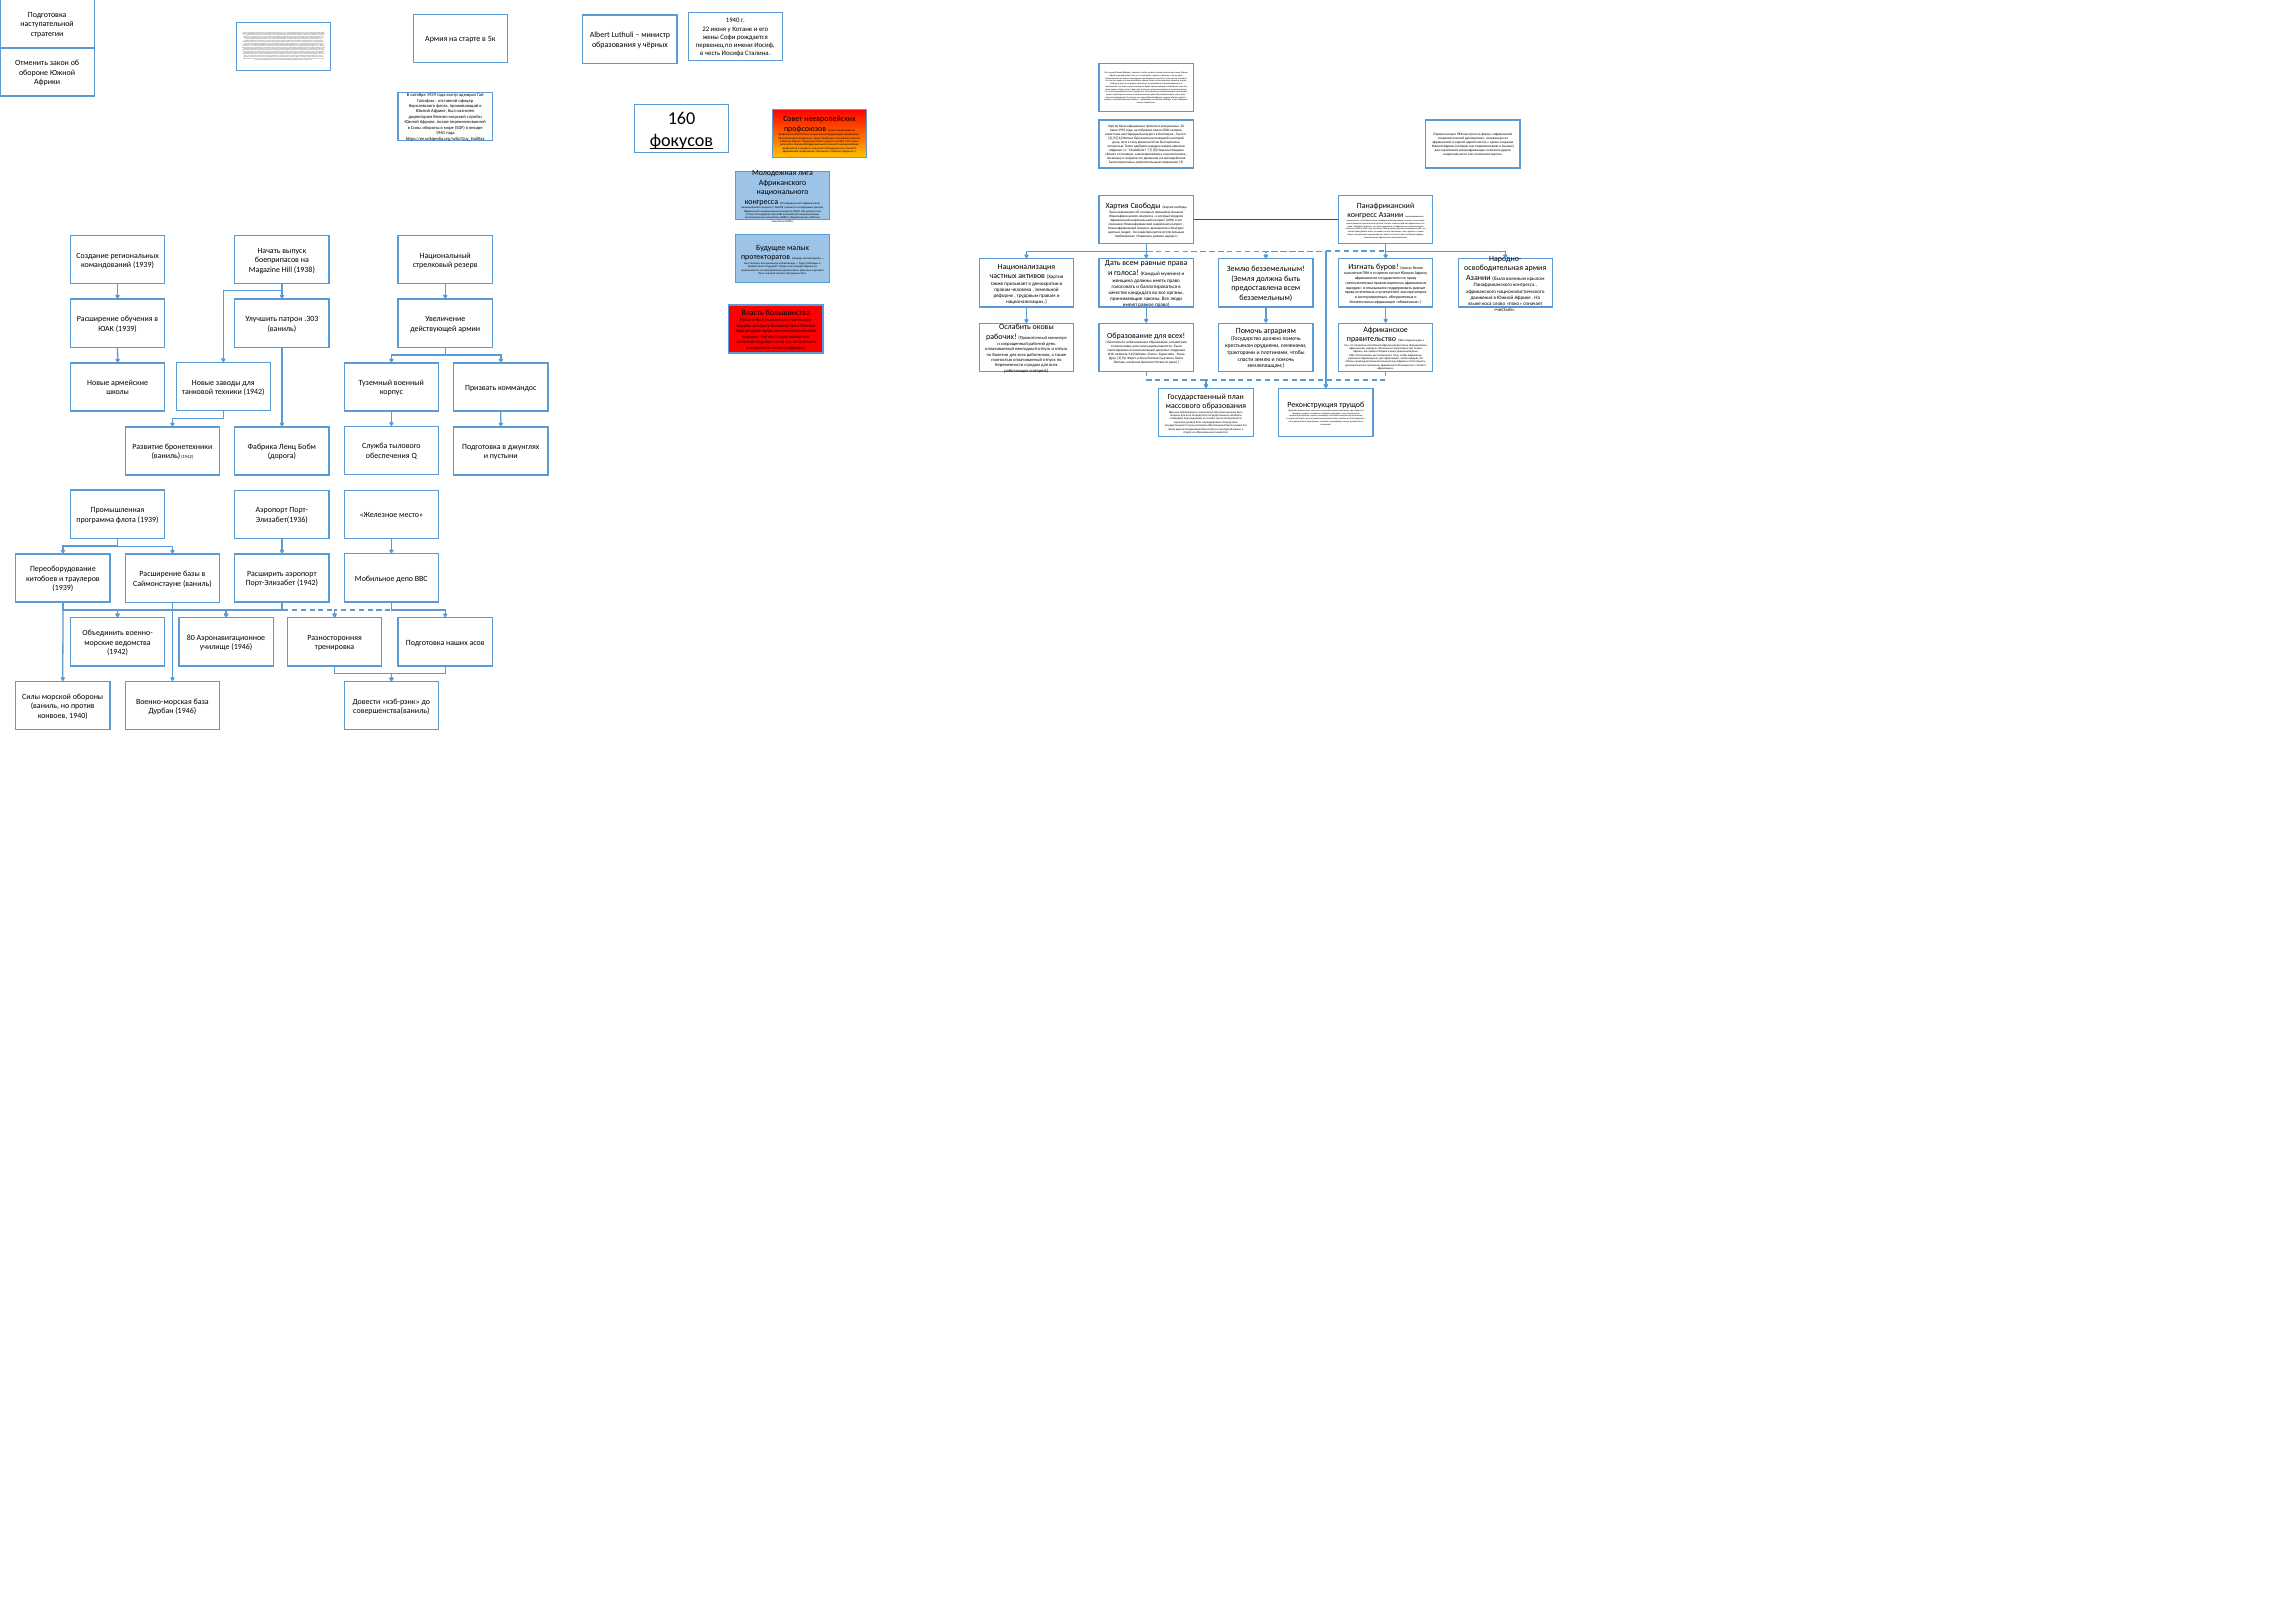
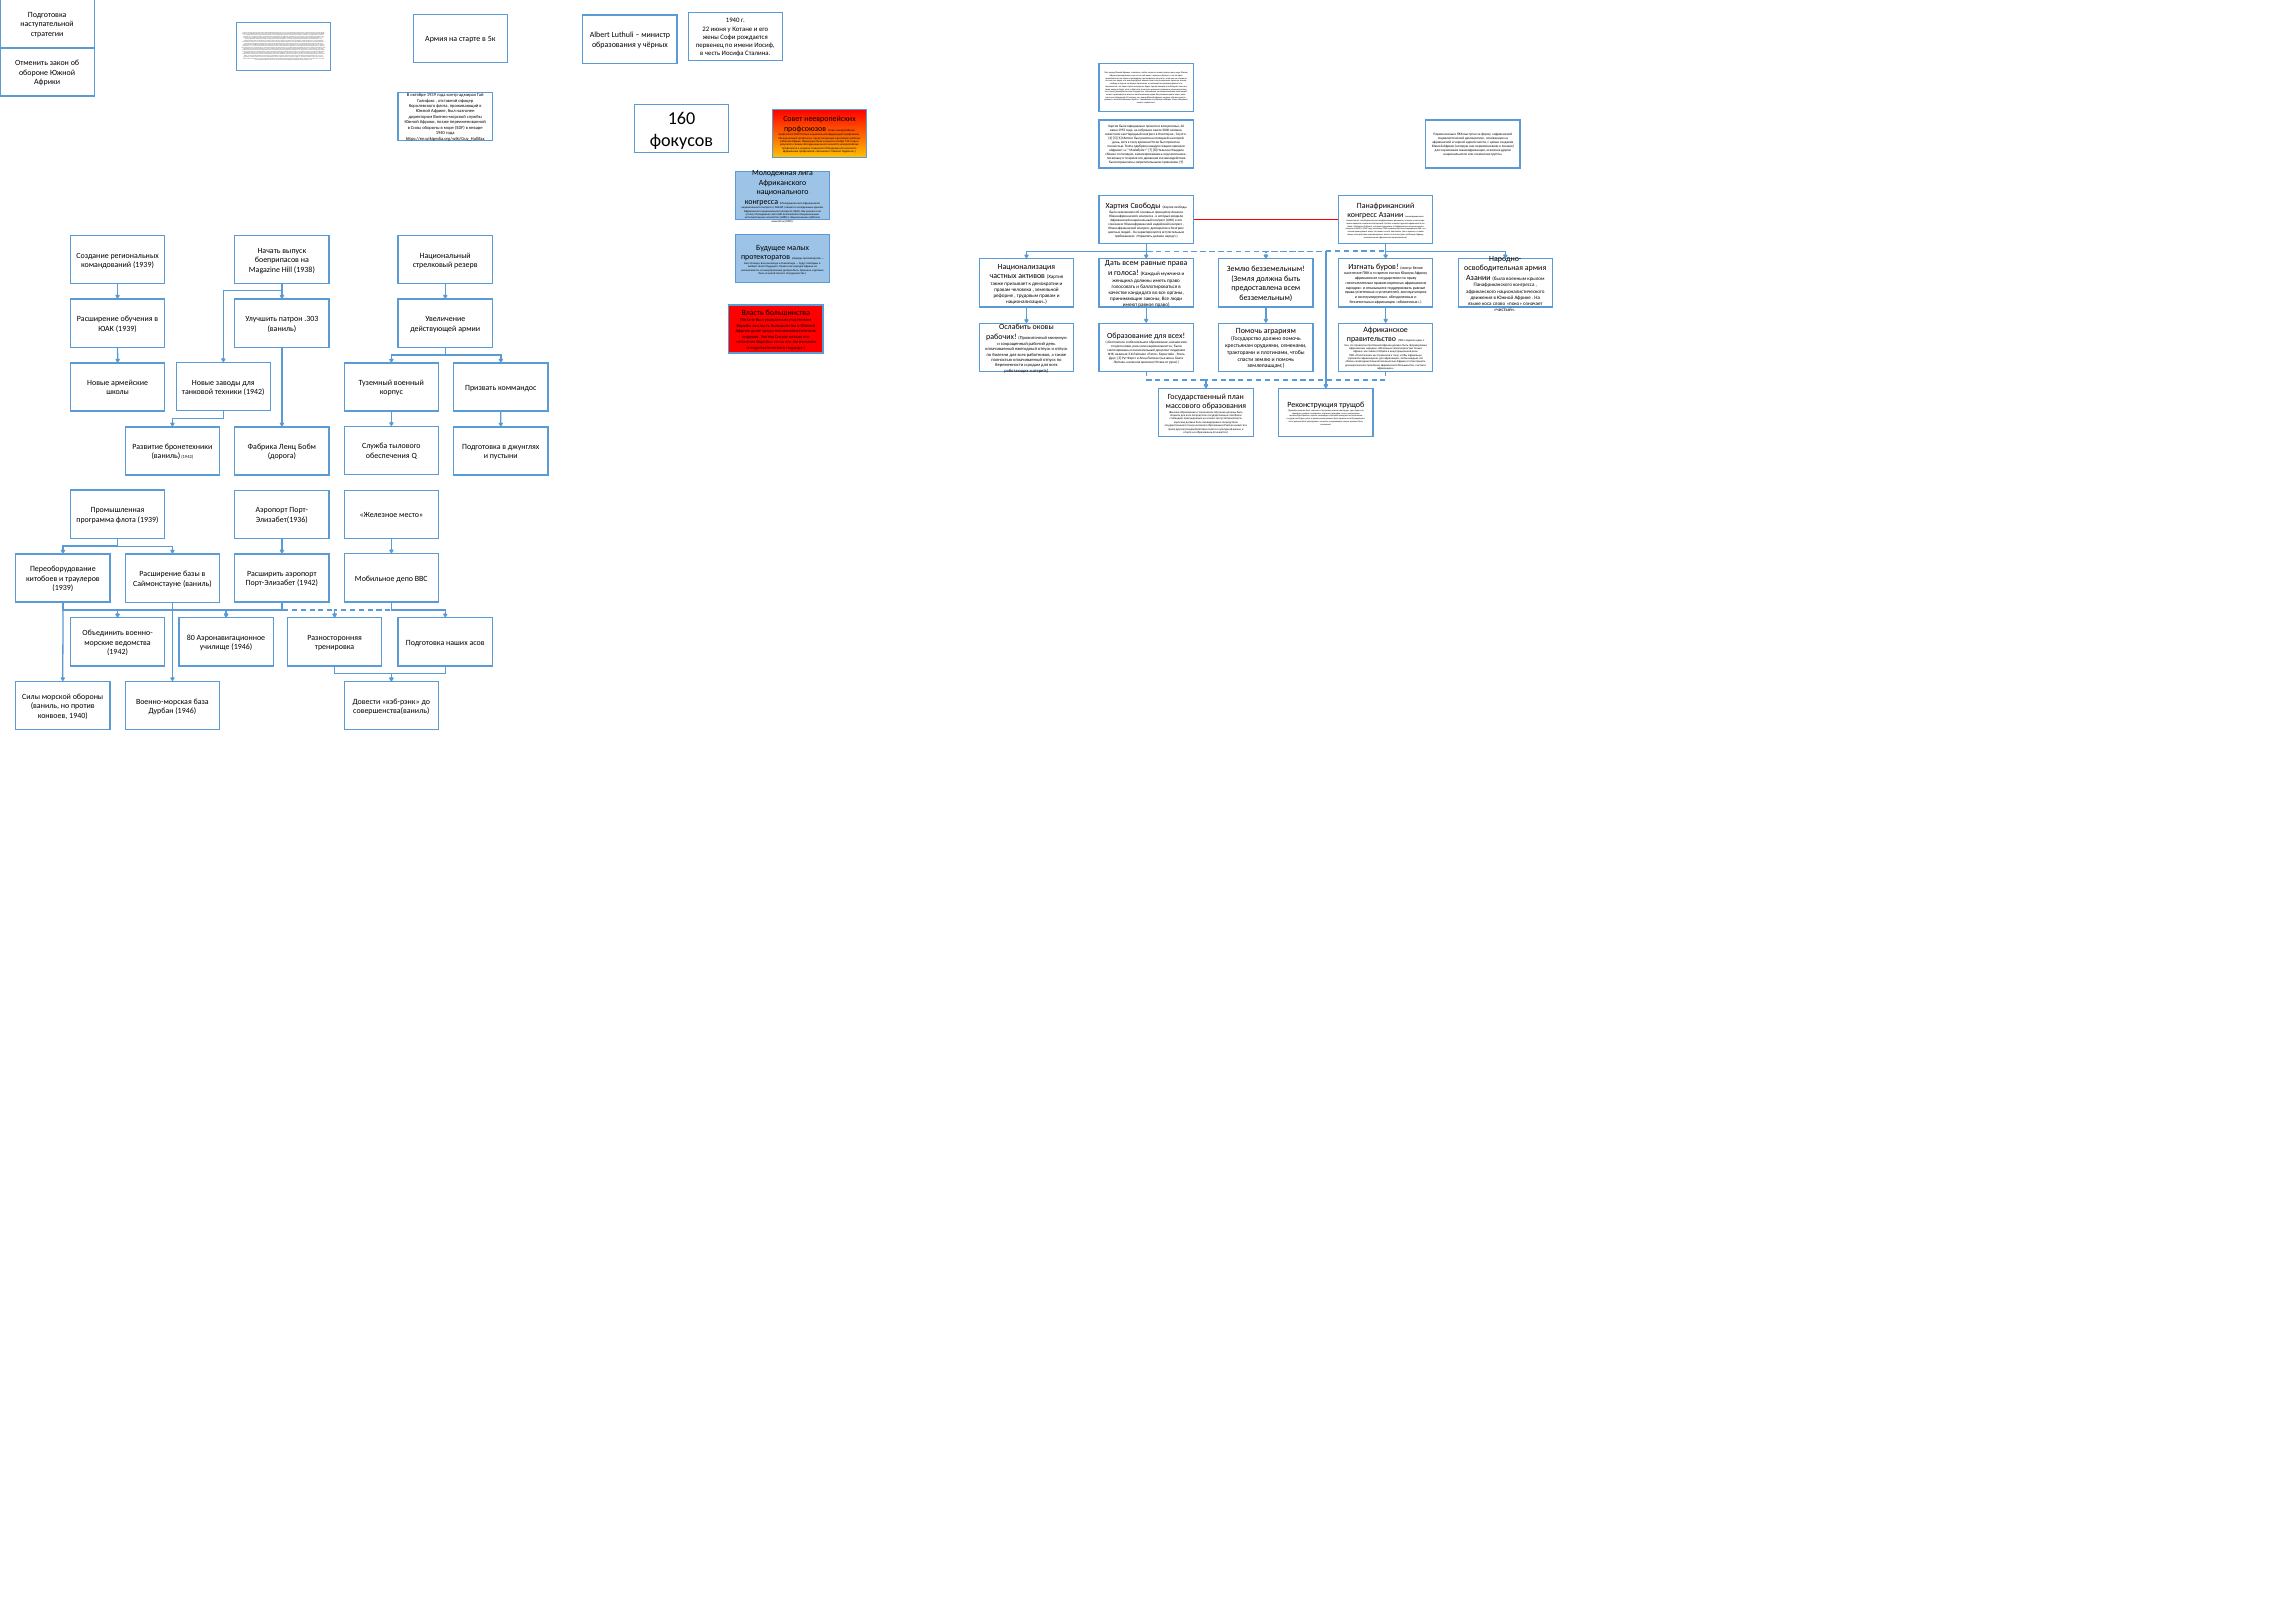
фокусов underline: present -> none
